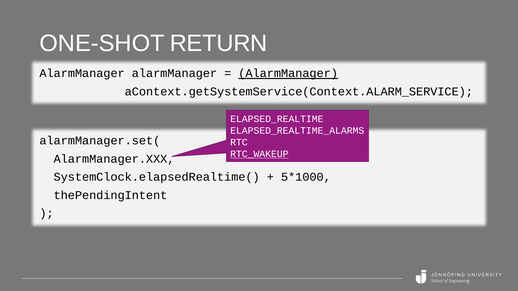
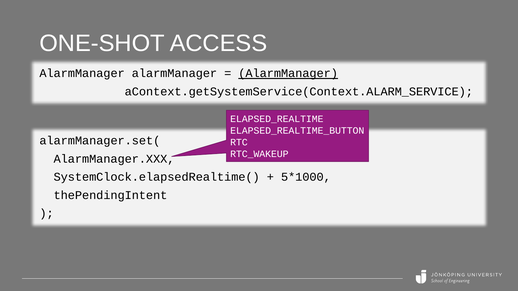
RETURN: RETURN -> ACCESS
ELAPSED_REALTIME_ALARMS: ELAPSED_REALTIME_ALARMS -> ELAPSED_REALTIME_BUTTON
RTC_WAKEUP underline: present -> none
